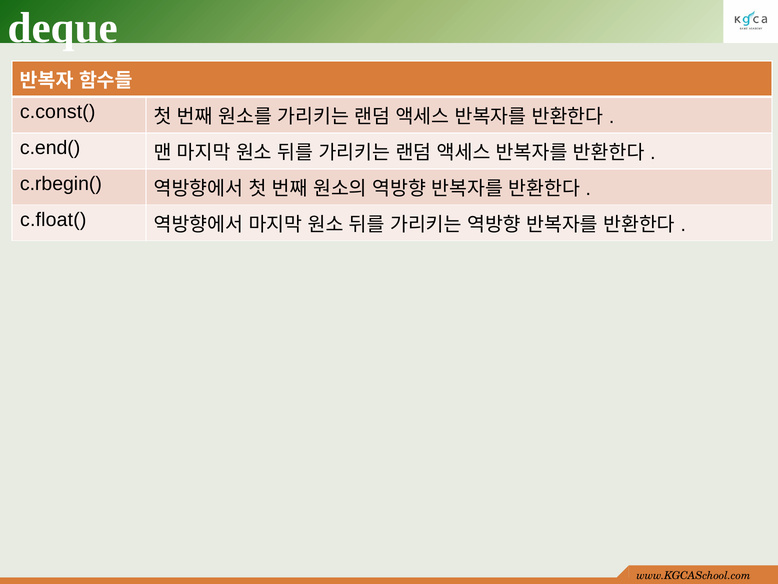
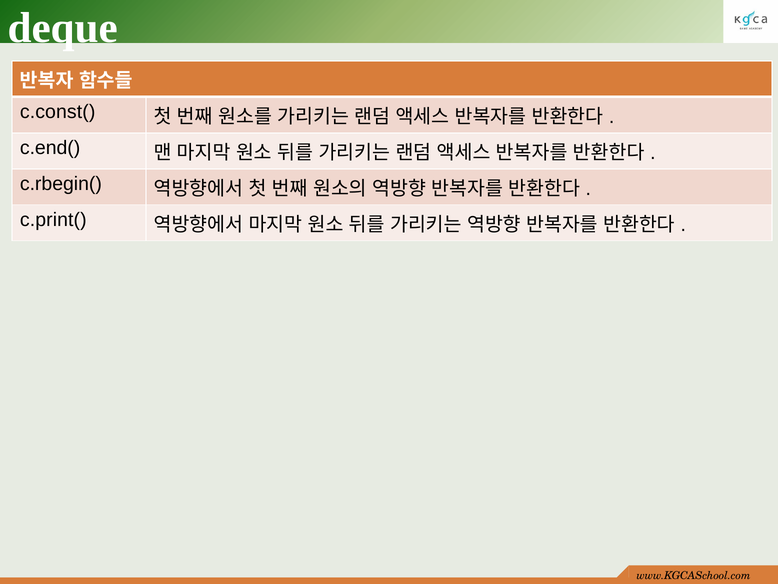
c.float(: c.float( -> c.print(
